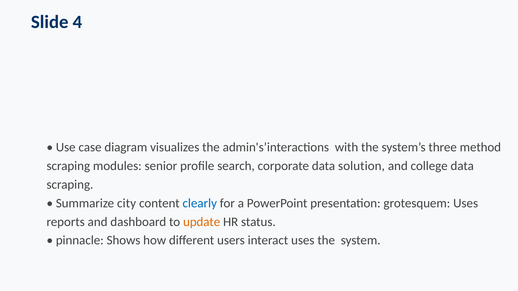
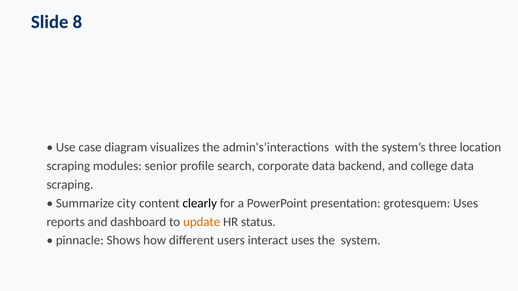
4: 4 -> 8
method: method -> location
solution: solution -> backend
clearly colour: blue -> black
